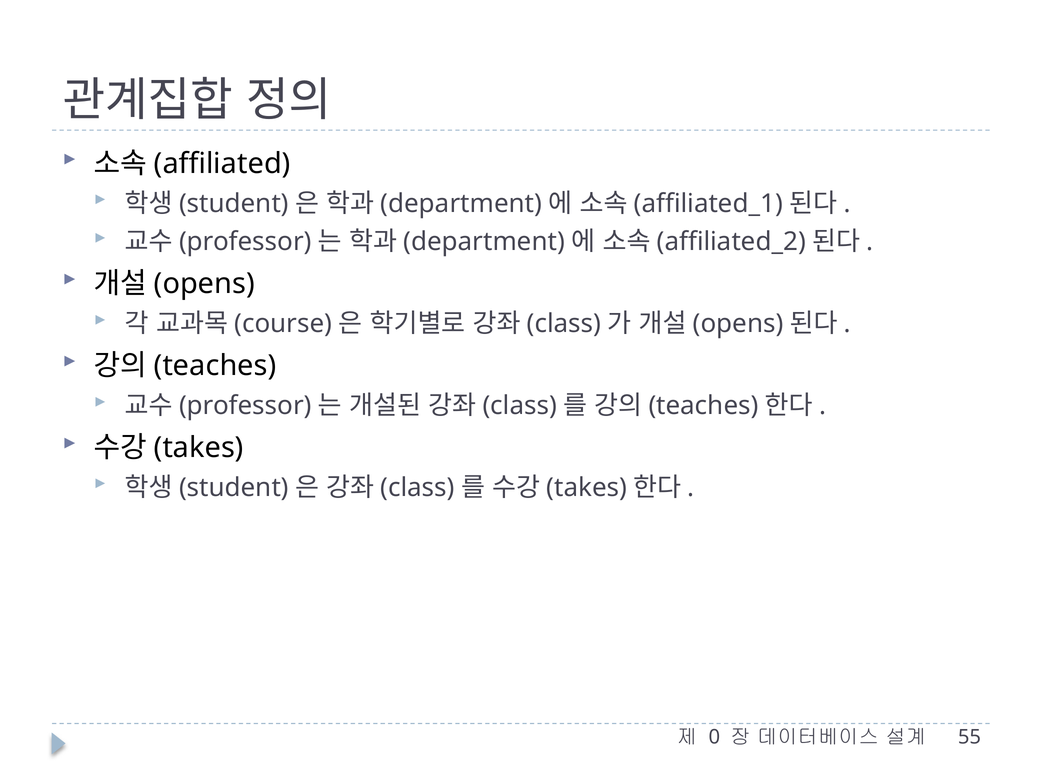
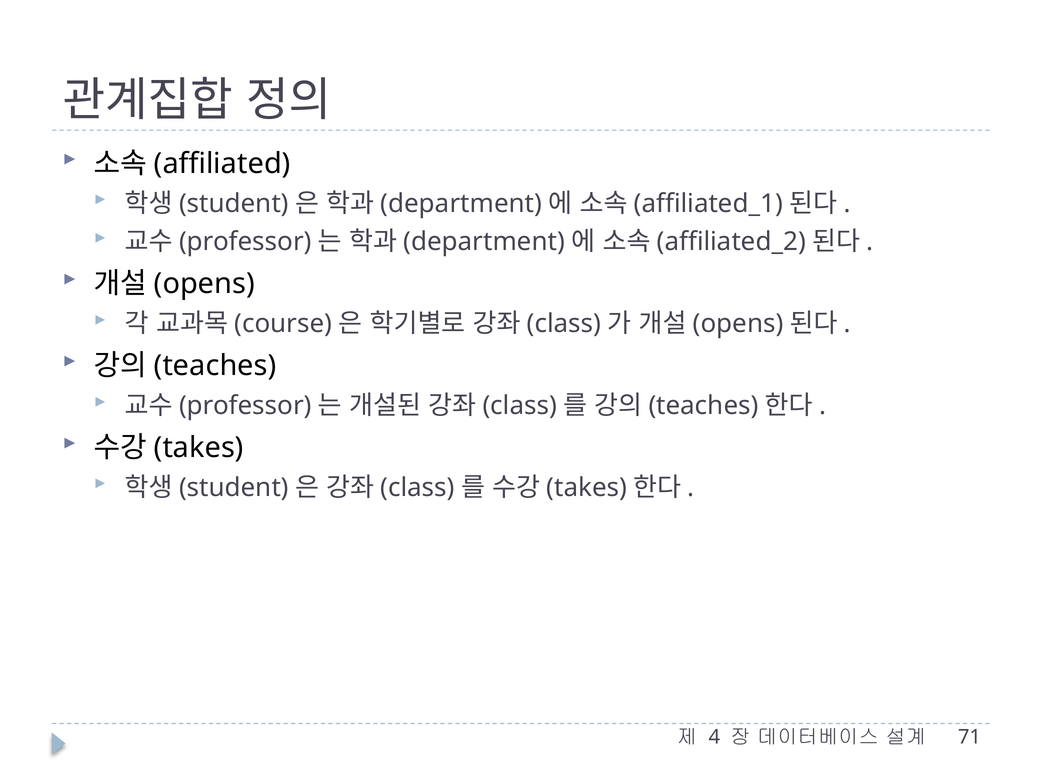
0: 0 -> 4
55: 55 -> 71
